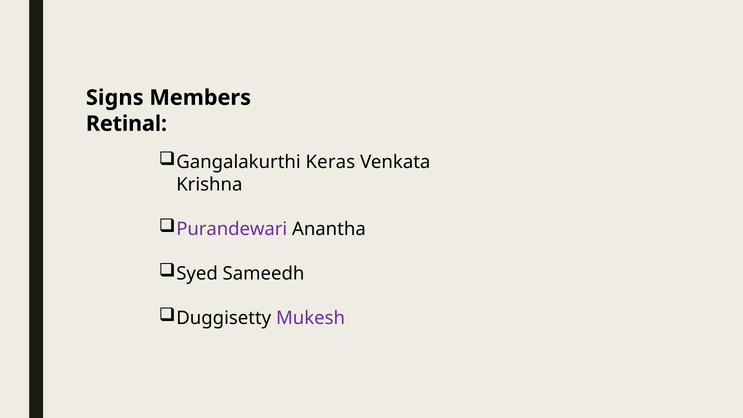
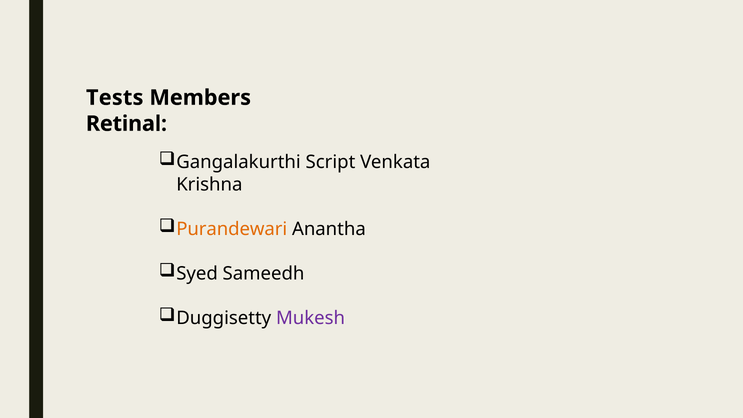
Signs: Signs -> Tests
Keras: Keras -> Script
Purandewari colour: purple -> orange
